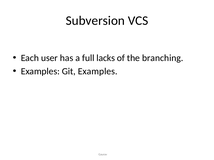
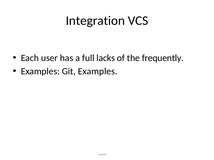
Subversion: Subversion -> Integration
branching: branching -> frequently
